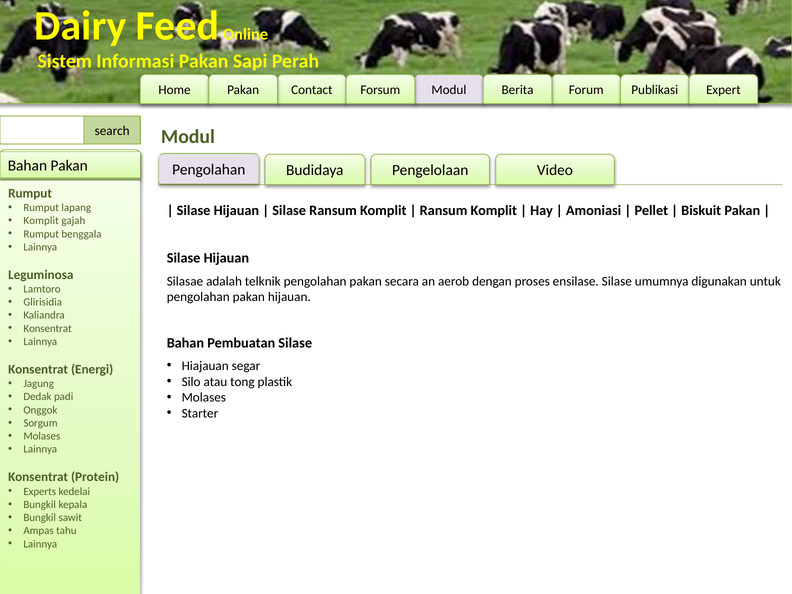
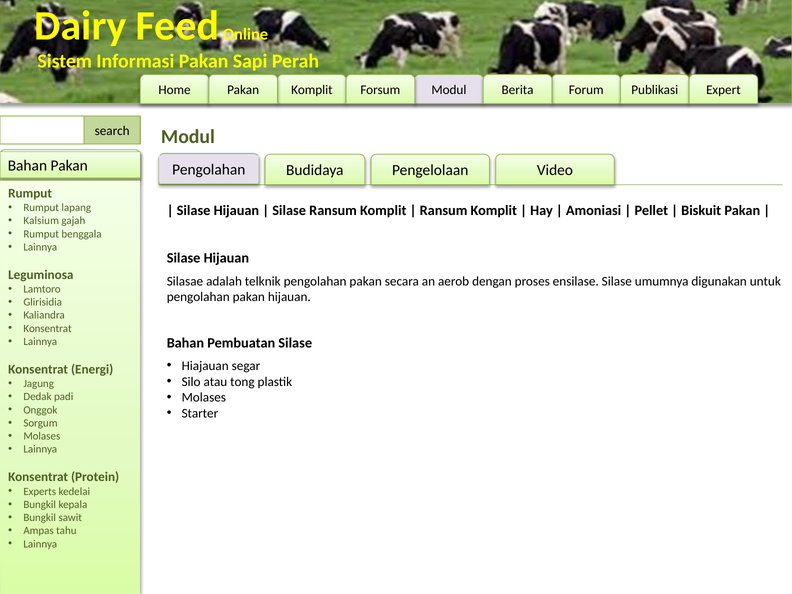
Home Contact: Contact -> Komplit
Komplit at (41, 221): Komplit -> Kalsium
